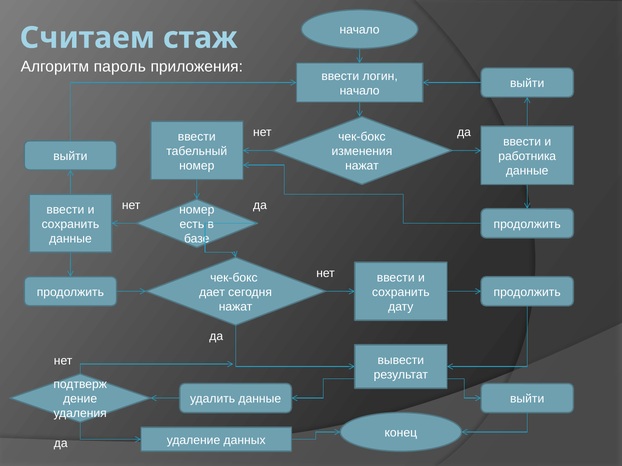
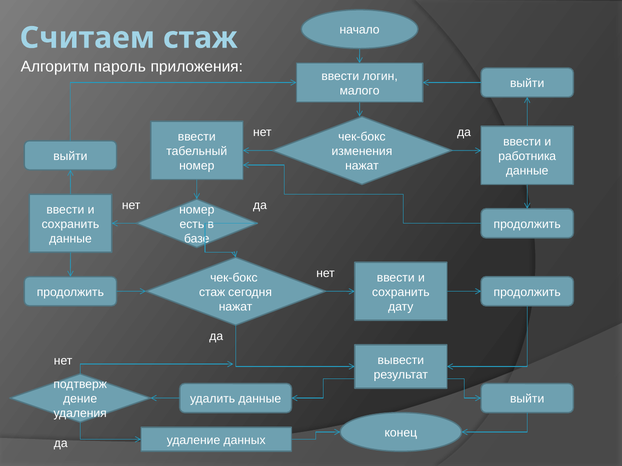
начало at (360, 91): начало -> малого
дает at (212, 292): дает -> стаж
